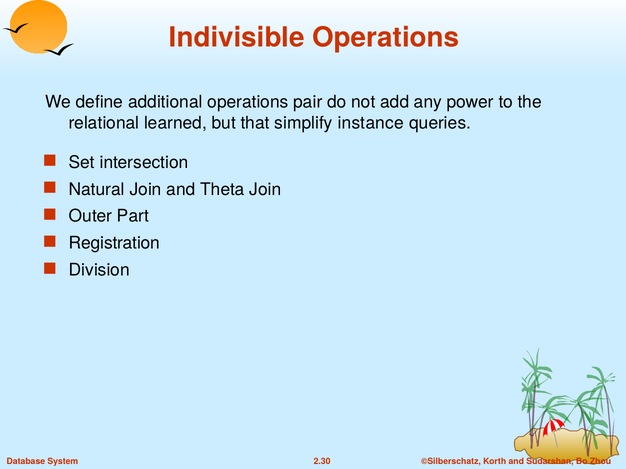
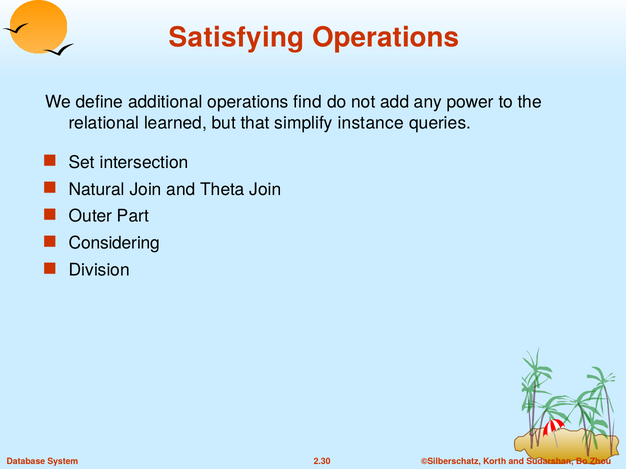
Indivisible: Indivisible -> Satisfying
pair: pair -> find
Registration: Registration -> Considering
